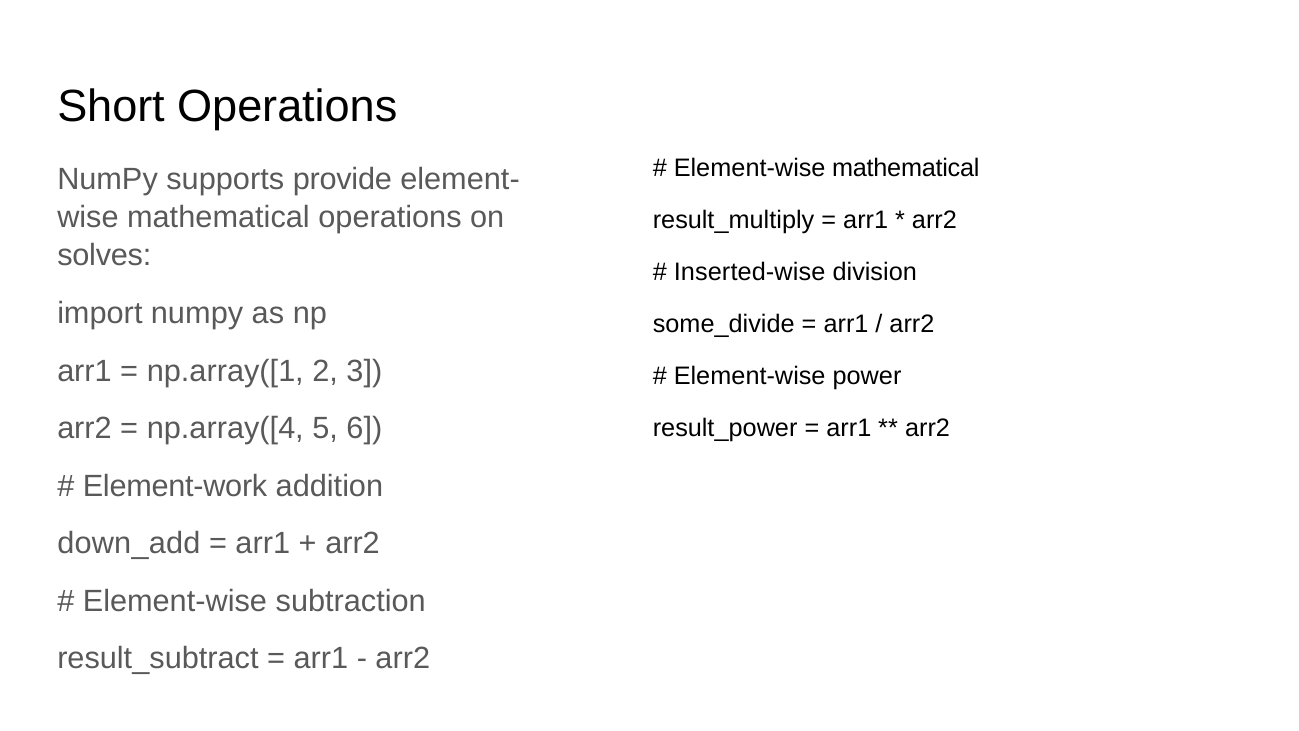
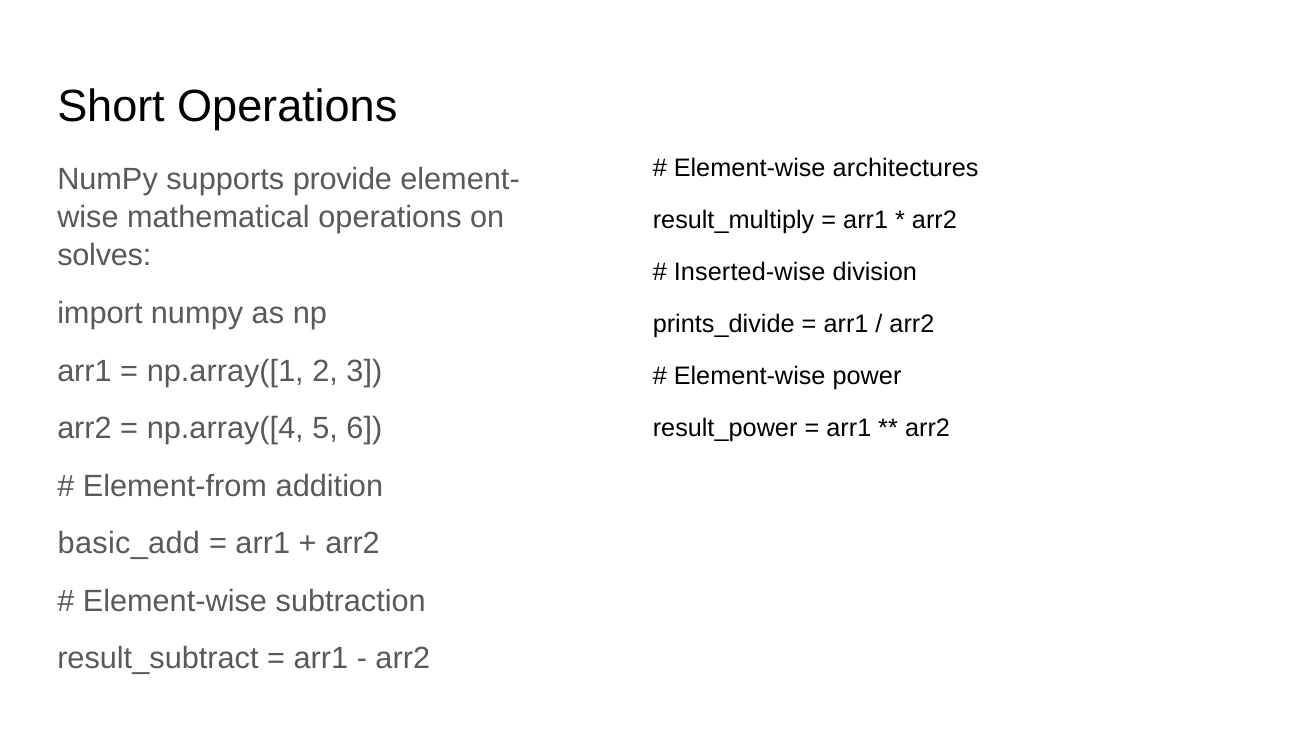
Element-wise mathematical: mathematical -> architectures
some_divide: some_divide -> prints_divide
Element-work: Element-work -> Element-from
down_add: down_add -> basic_add
